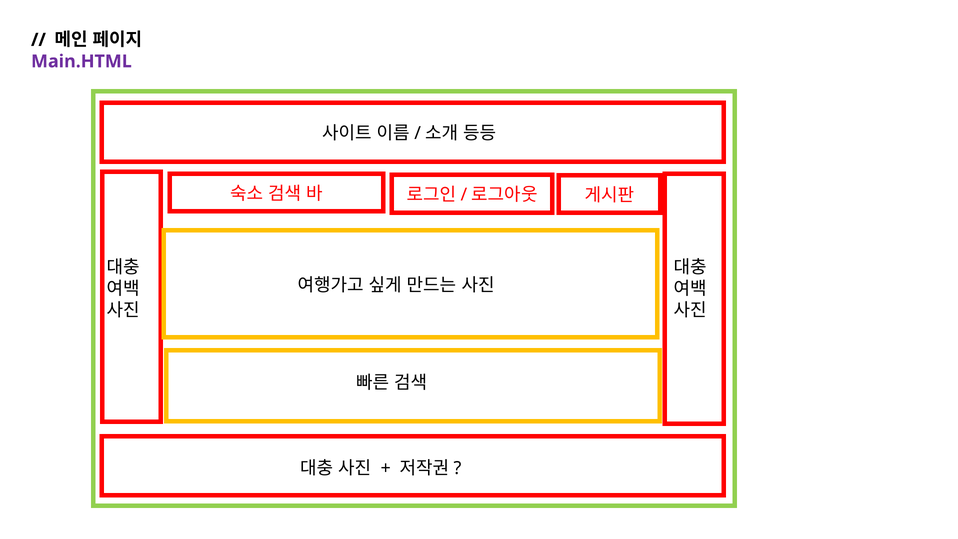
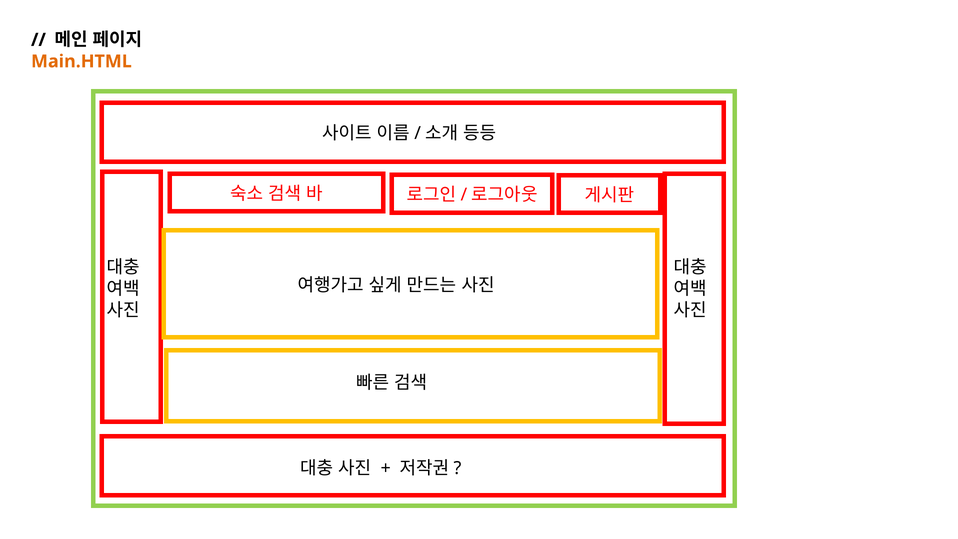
Main.HTML colour: purple -> orange
